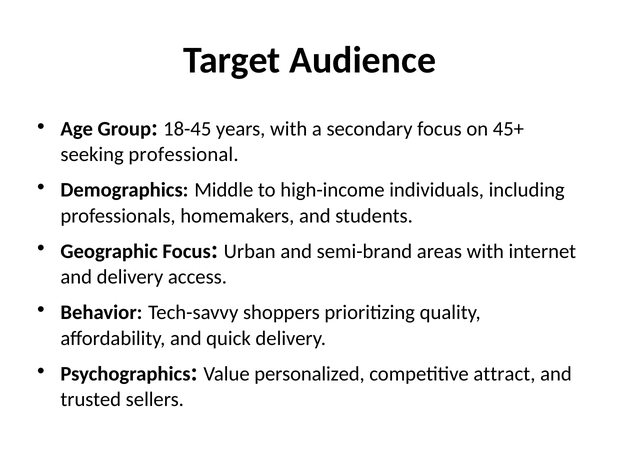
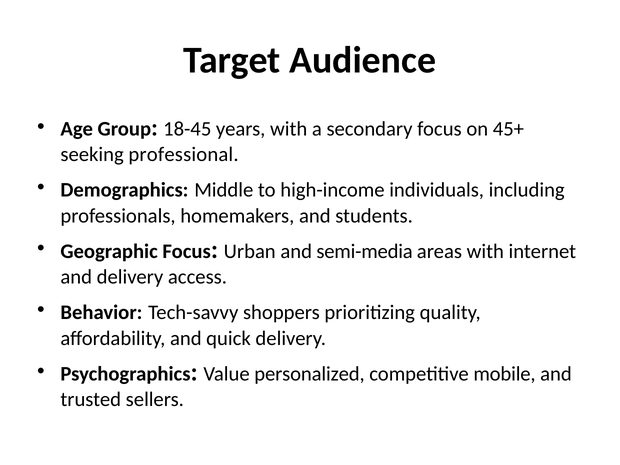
semi-brand: semi-brand -> semi-media
attract: attract -> mobile
